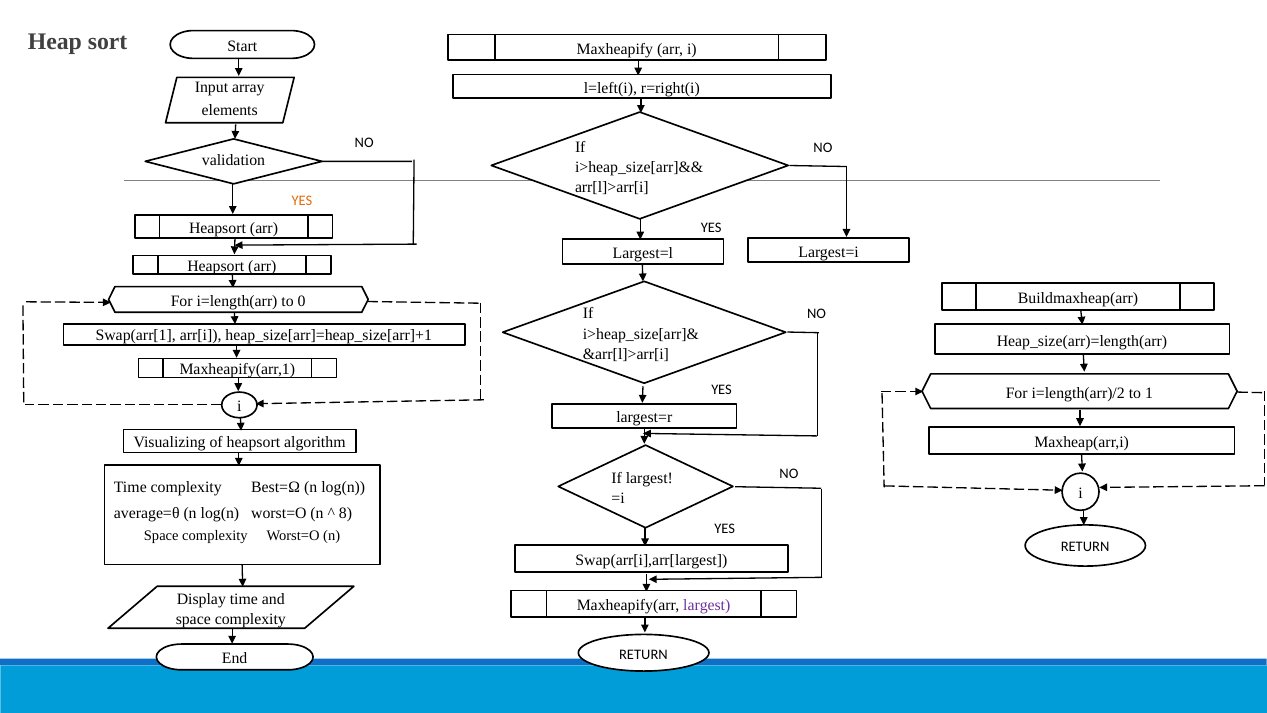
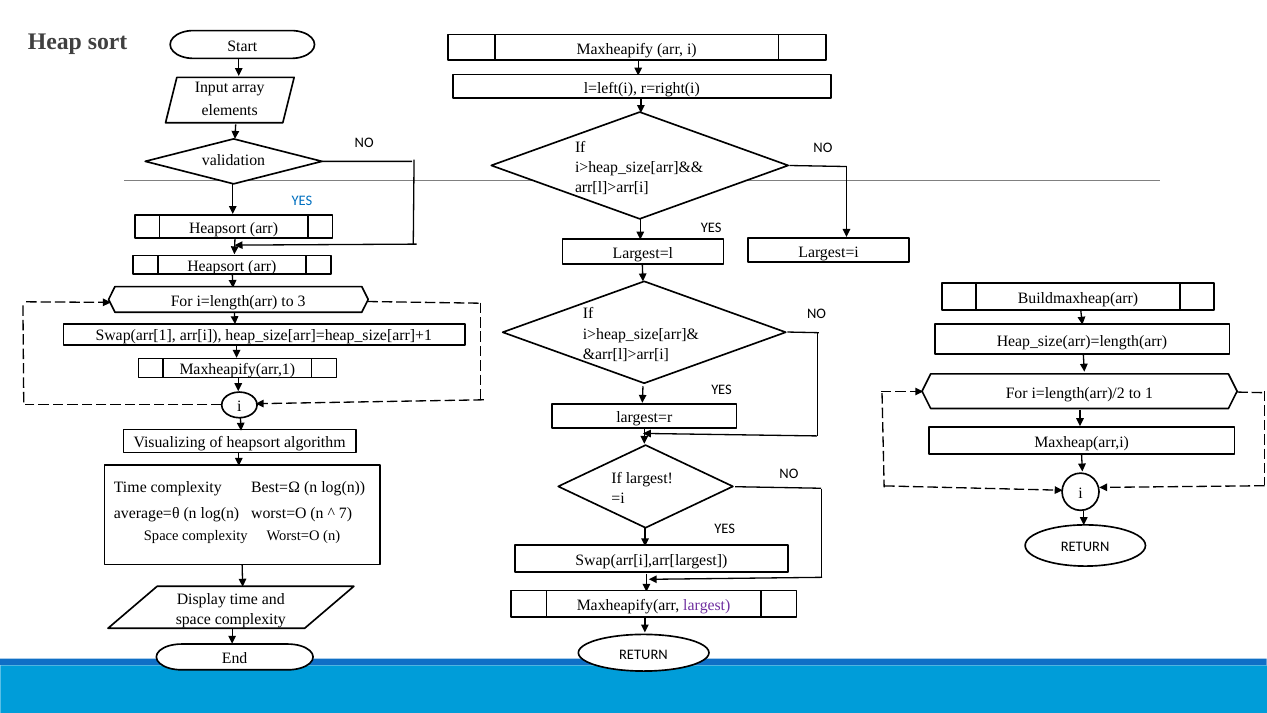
YES at (302, 200) colour: orange -> blue
0: 0 -> 3
8: 8 -> 7
